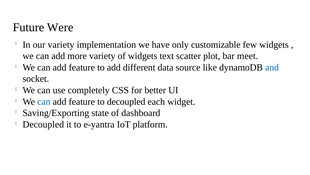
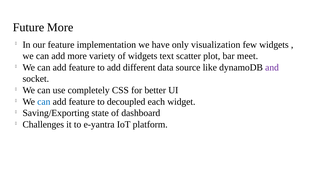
Future Were: Were -> More
our variety: variety -> feature
customizable: customizable -> visualization
and colour: blue -> purple
Decoupled at (43, 124): Decoupled -> Challenges
